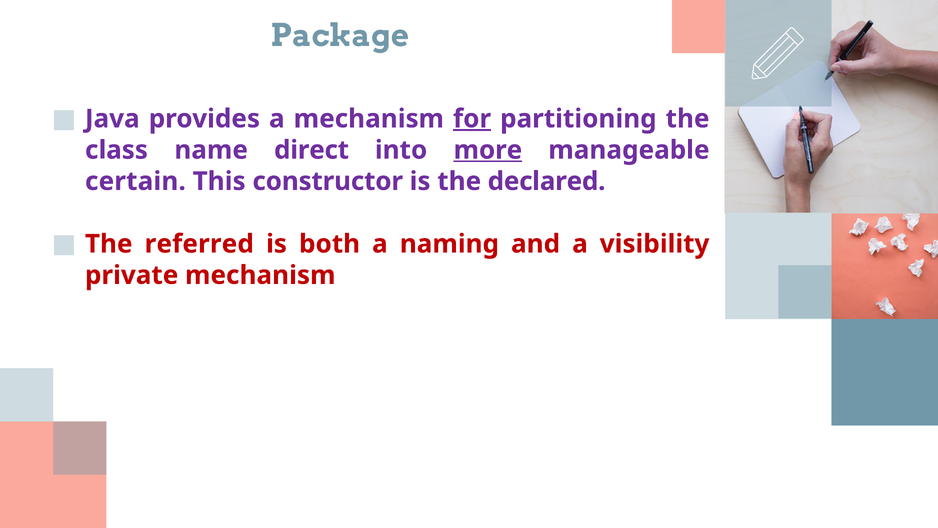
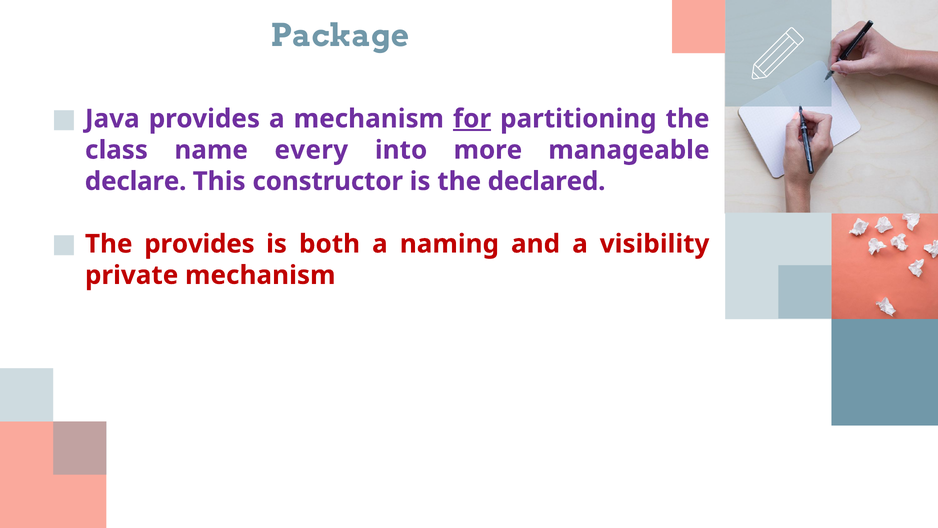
direct: direct -> every
more underline: present -> none
certain: certain -> declare
The referred: referred -> provides
